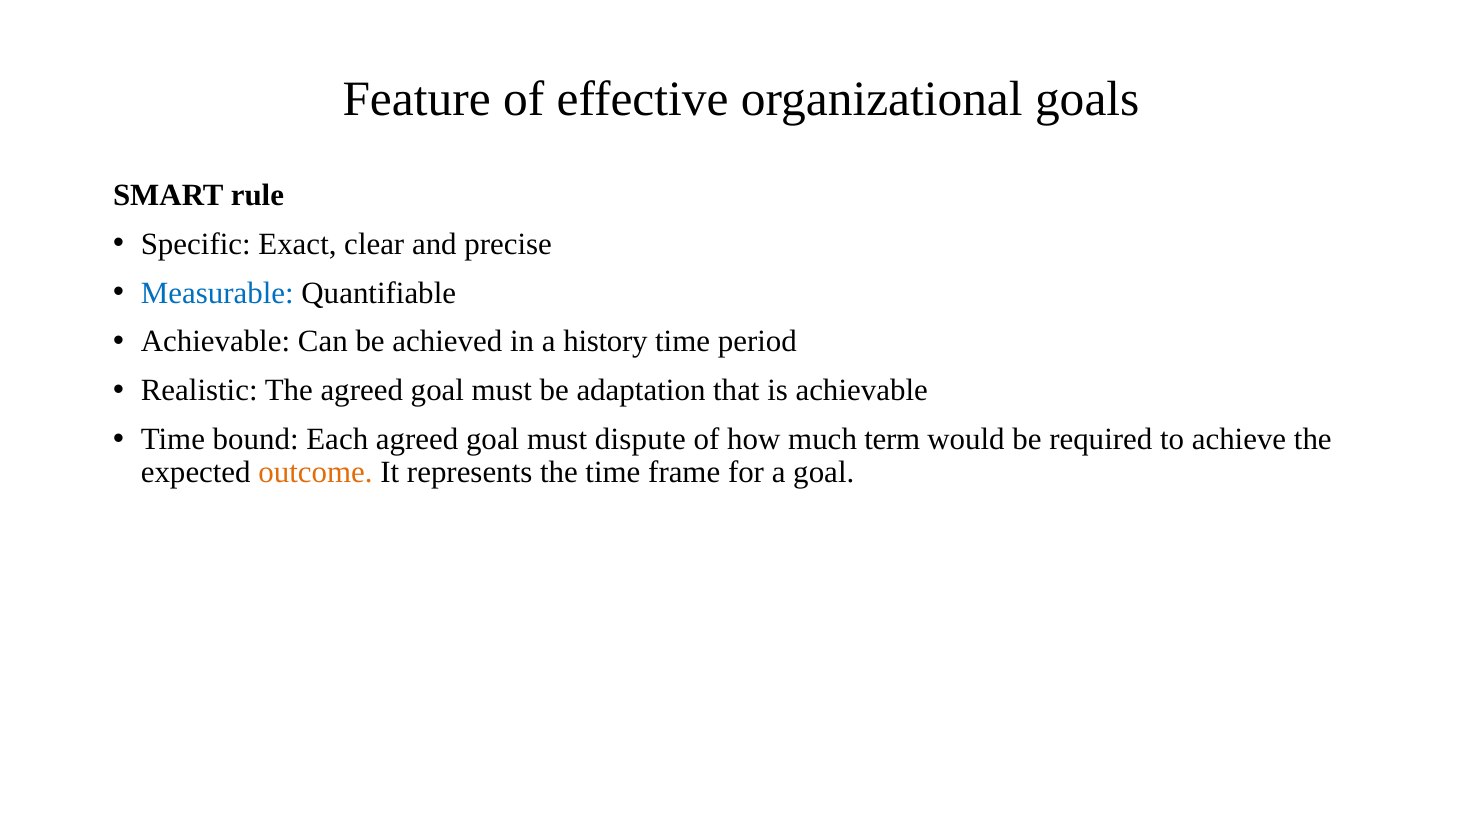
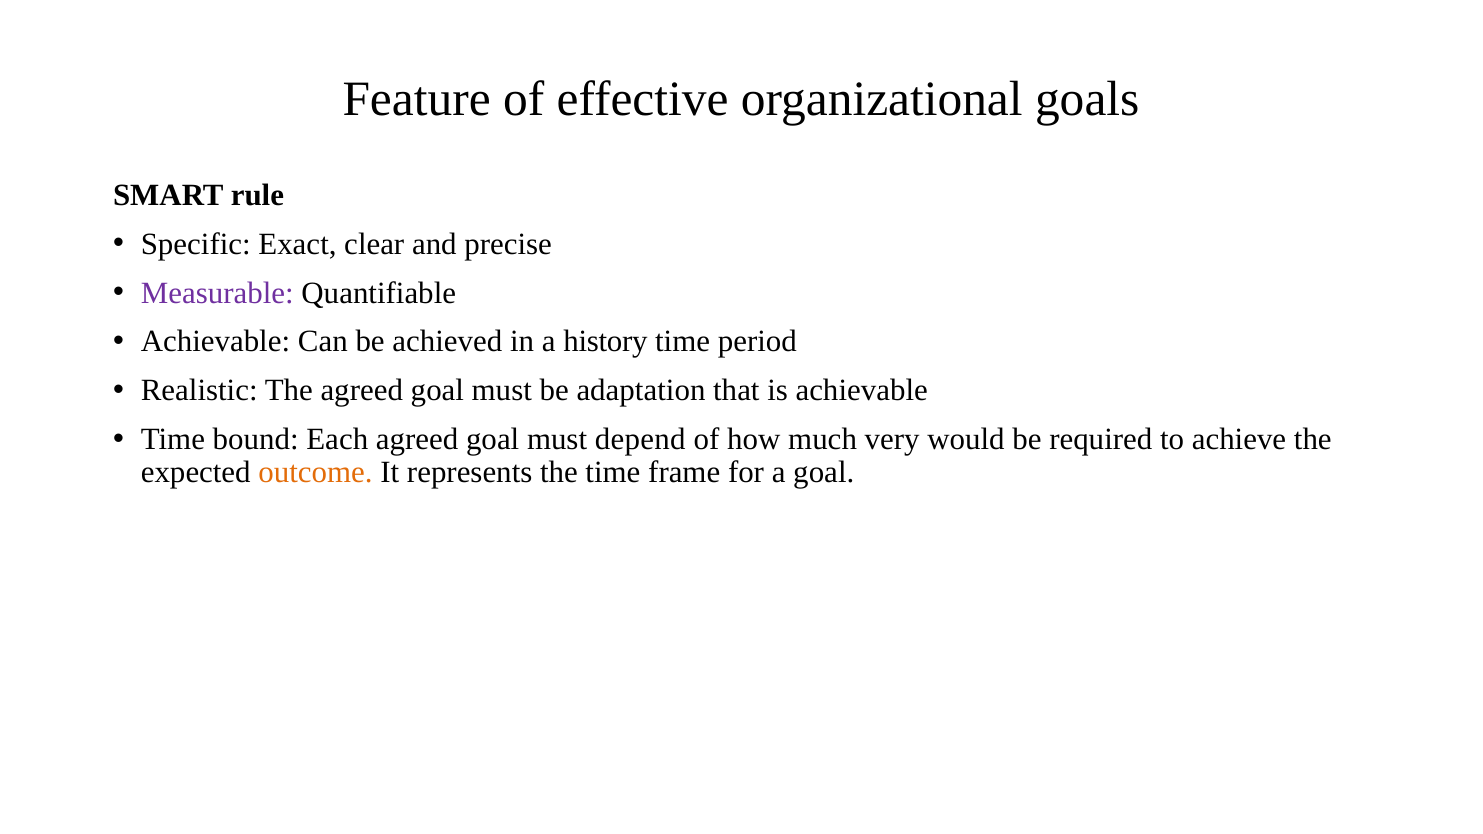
Measurable colour: blue -> purple
dispute: dispute -> depend
term: term -> very
